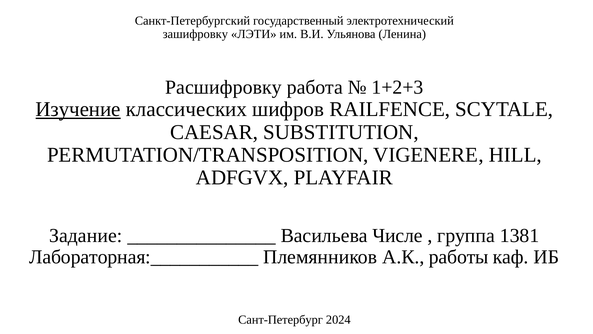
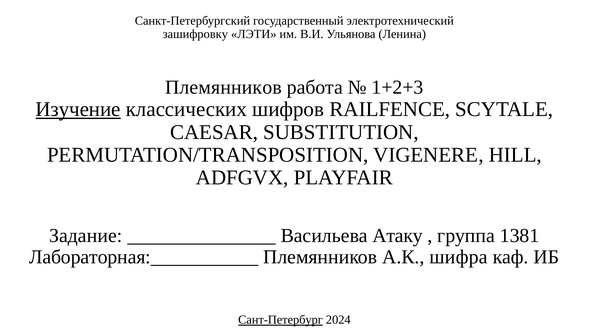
Расшифровку at (223, 87): Расшифровку -> Племянников
Числе: Числе -> Атаку
работы: работы -> шифра
Сант-Петербург underline: none -> present
